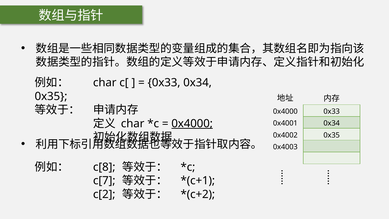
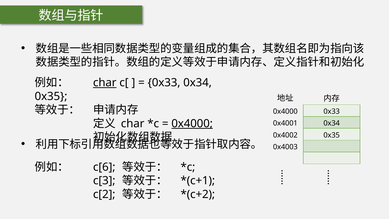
char at (105, 83) underline: none -> present
c[8: c[8 -> c[6
c[7: c[7 -> c[3
